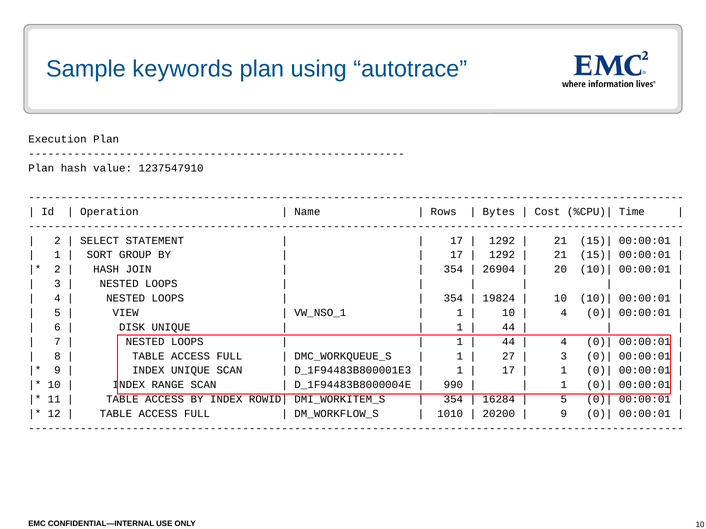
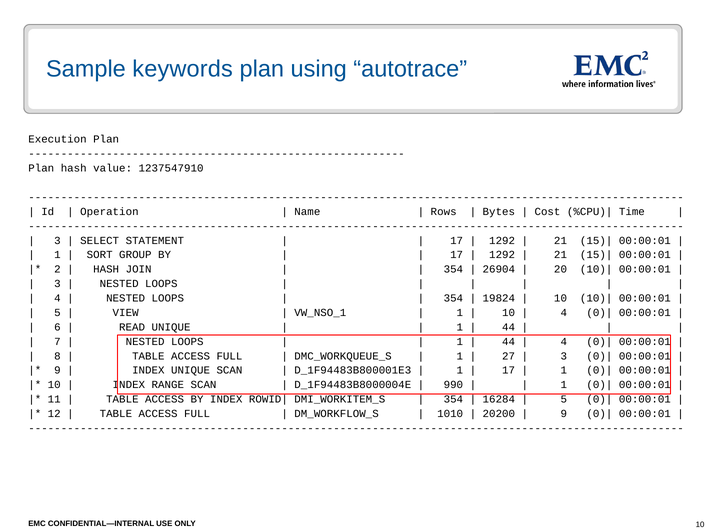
2 at (57, 241): 2 -> 3
DISK: DISK -> READ
